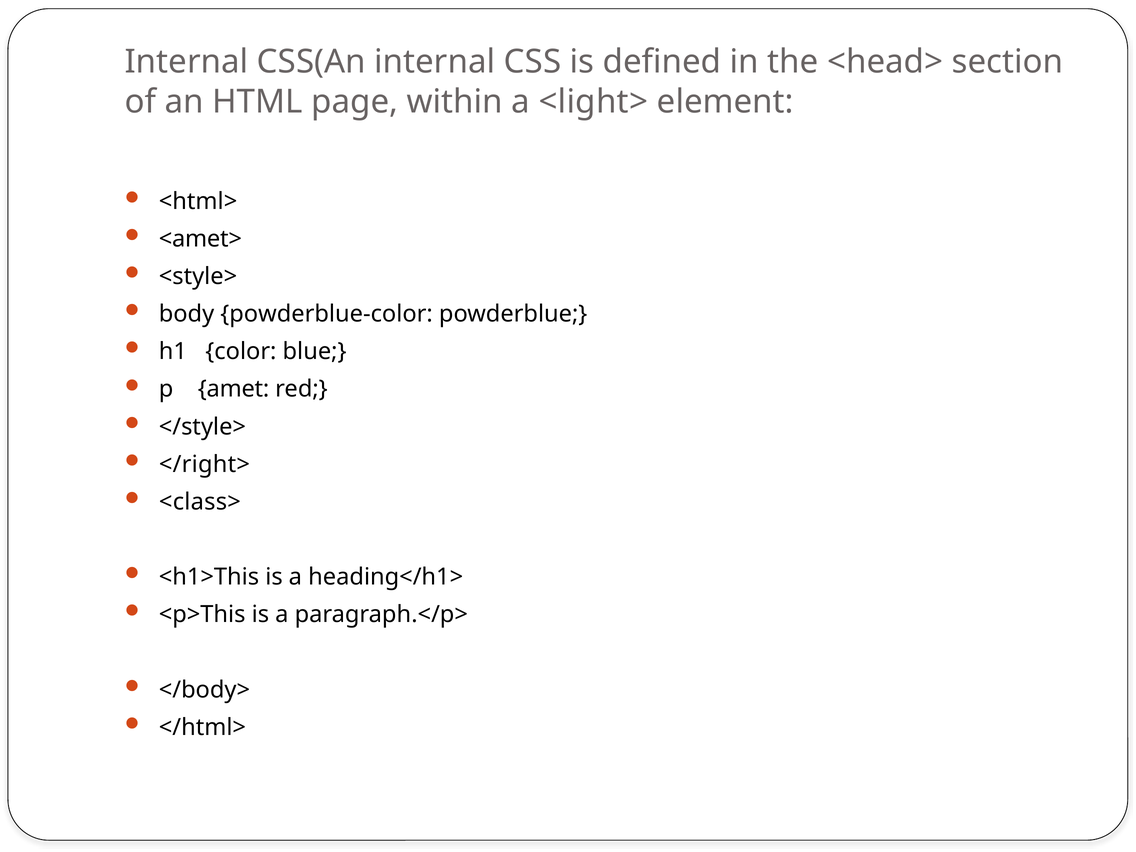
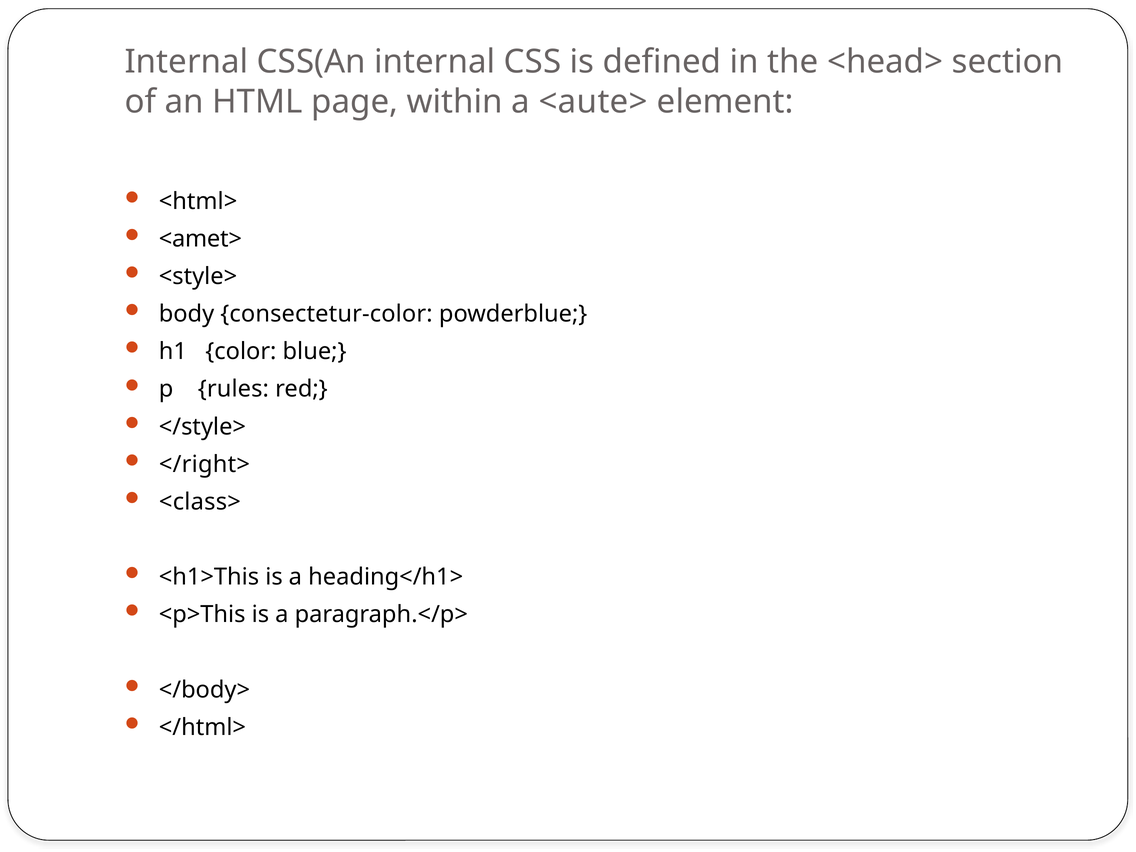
<light>: <light> -> <aute>
powderblue-color: powderblue-color -> consectetur-color
amet: amet -> rules
